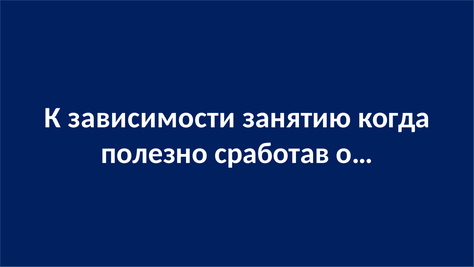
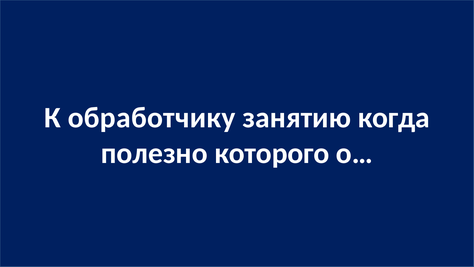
зависимости: зависимости -> обработчику
сработав: сработав -> которого
